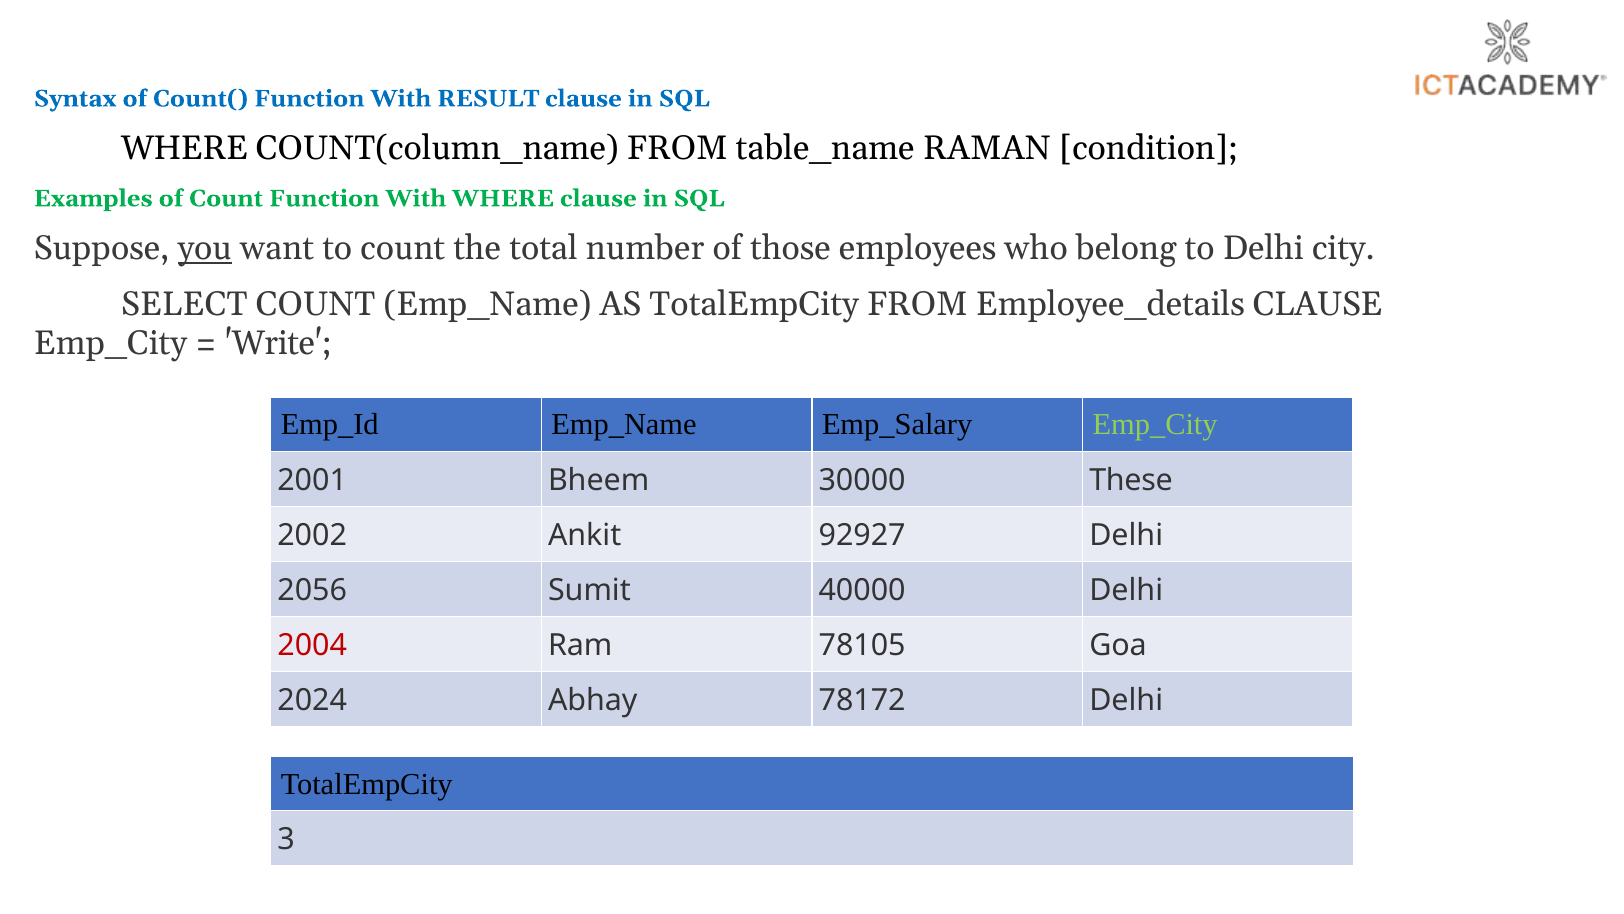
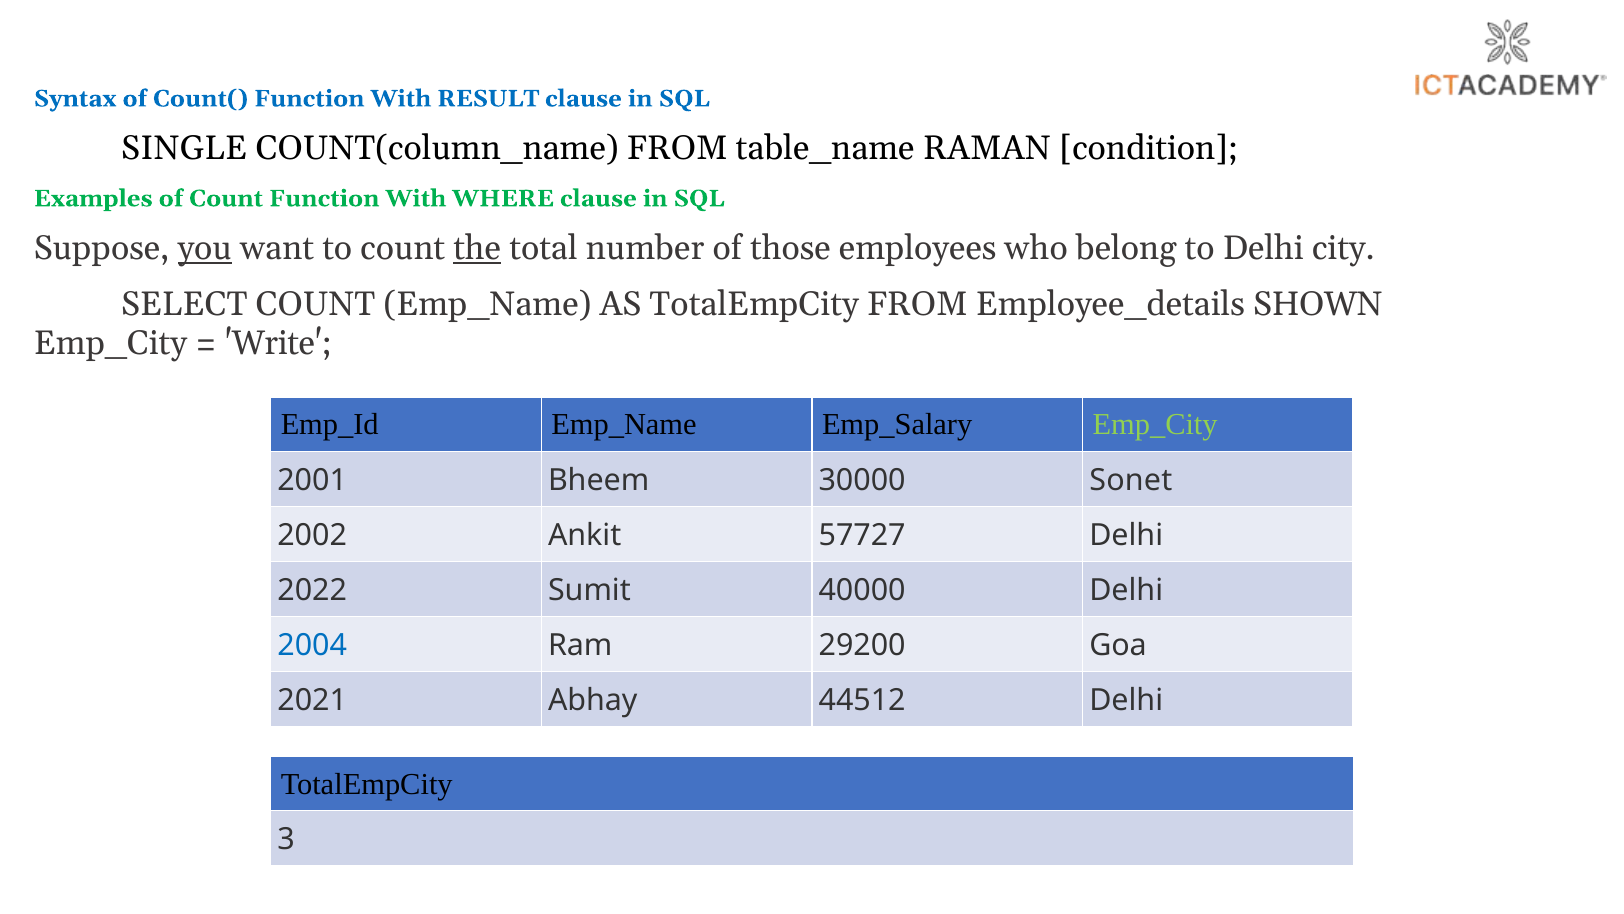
WHERE at (185, 149): WHERE -> SINGLE
the underline: none -> present
Employee_details CLAUSE: CLAUSE -> SHOWN
These: These -> Sonet
92927: 92927 -> 57727
2056: 2056 -> 2022
2004 colour: red -> blue
78105: 78105 -> 29200
2024: 2024 -> 2021
78172: 78172 -> 44512
